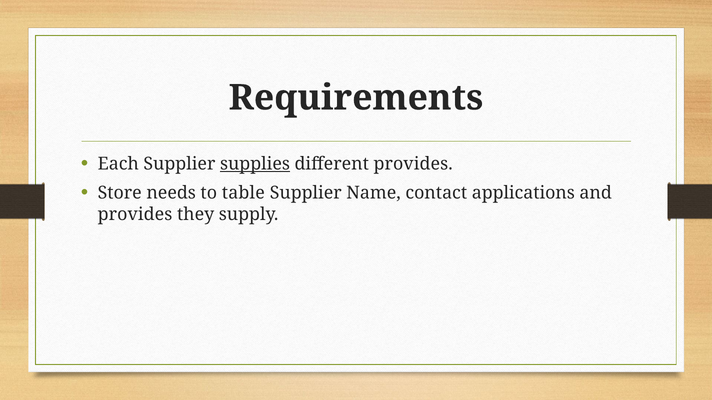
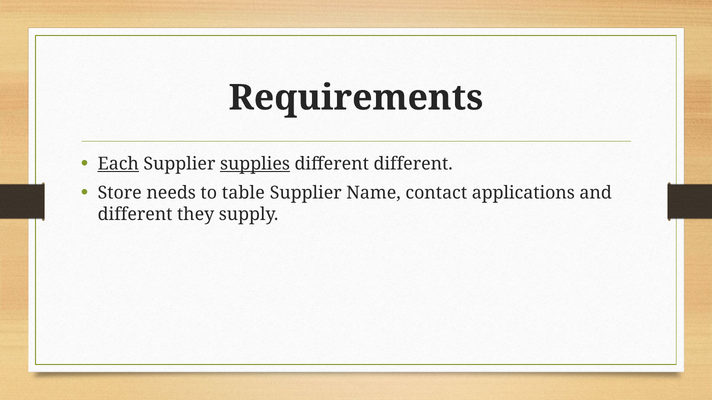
Each underline: none -> present
different provides: provides -> different
provides at (135, 215): provides -> different
